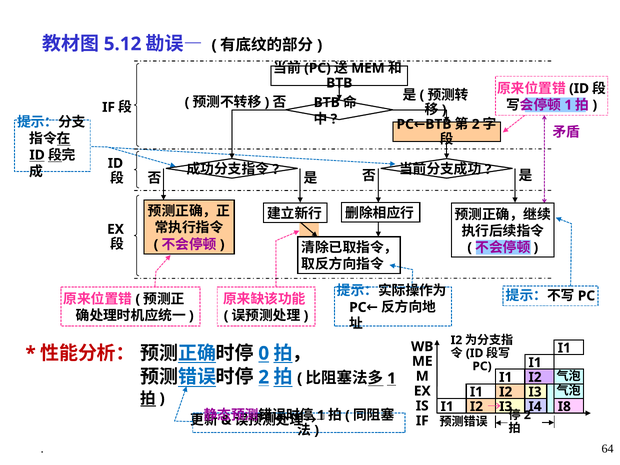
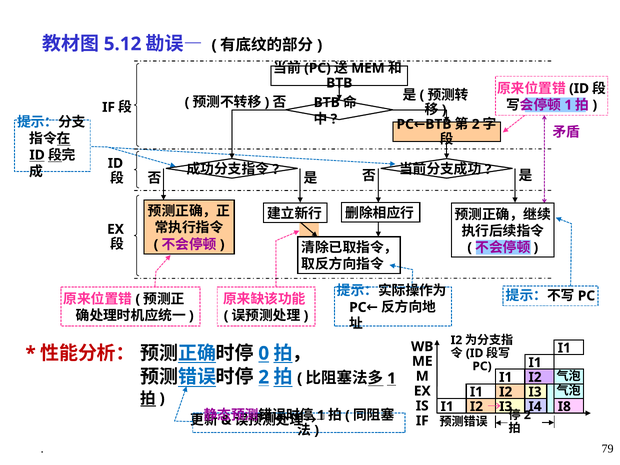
64: 64 -> 79
